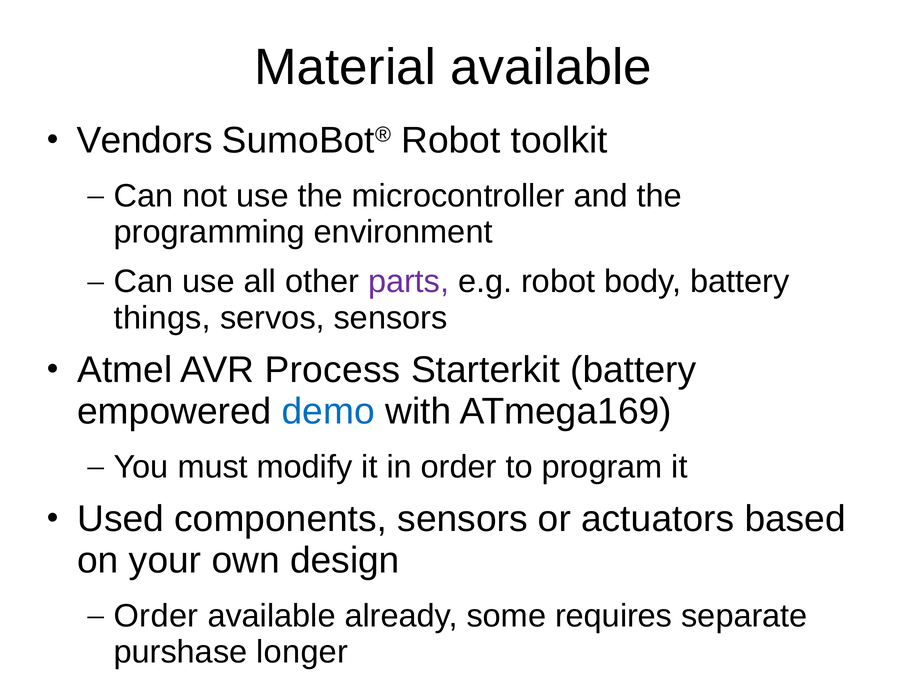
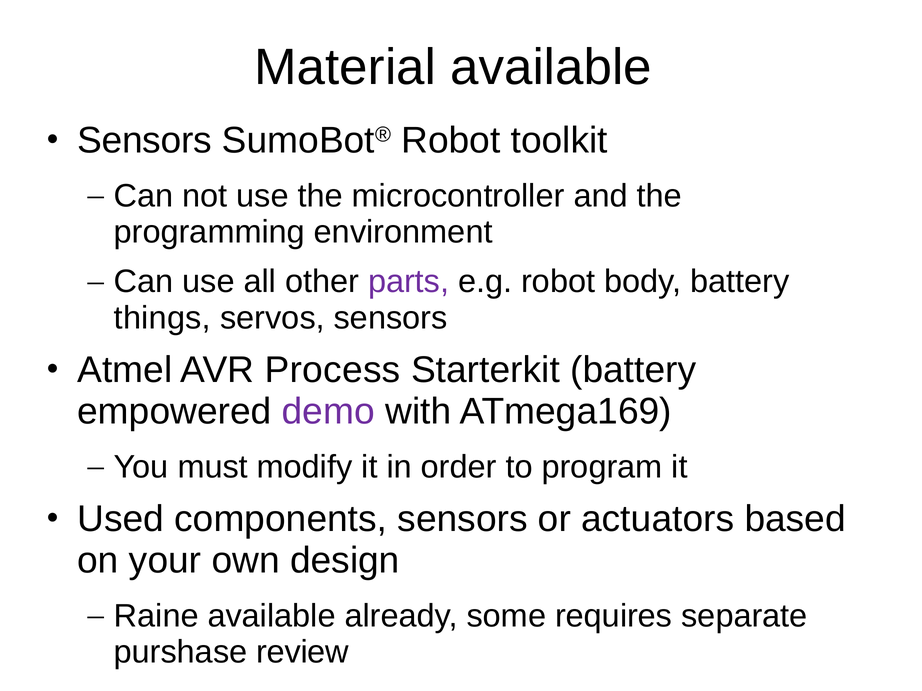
Vendors at (145, 141): Vendors -> Sensors
demo colour: blue -> purple
Order at (156, 616): Order -> Raine
longer: longer -> review
